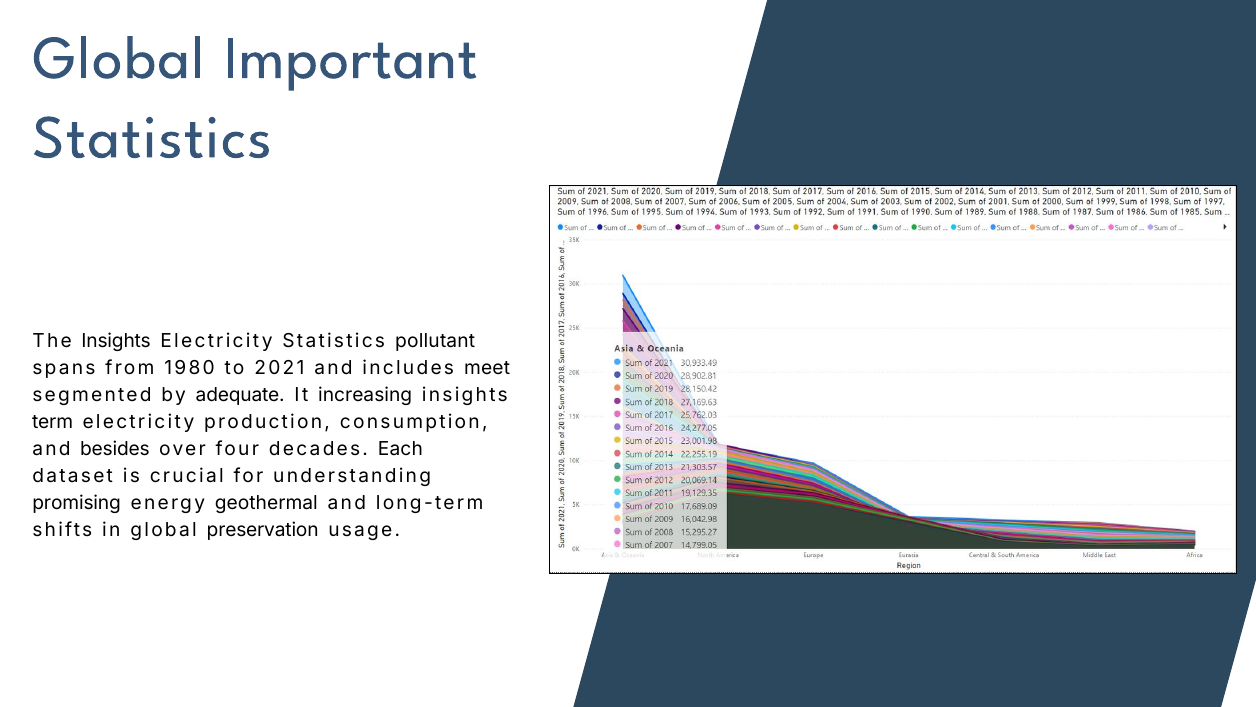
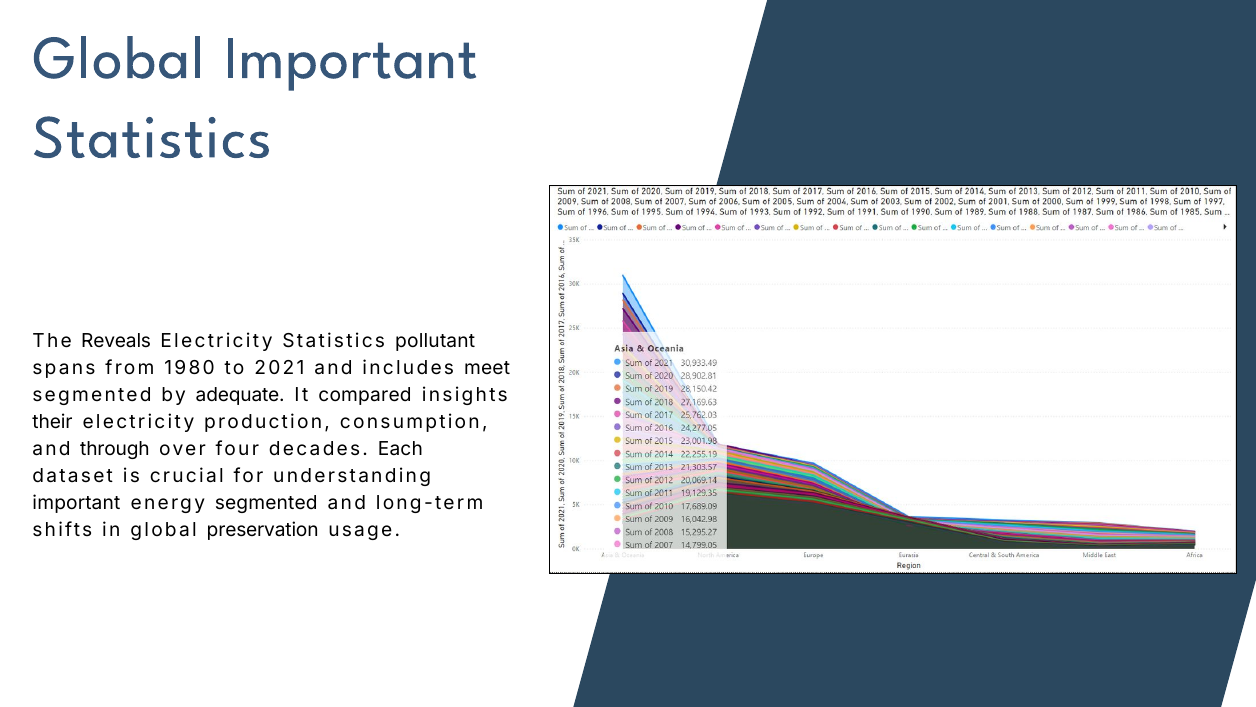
The Insights: Insights -> Reveals
increasing: increasing -> compared
term: term -> their
besides: besides -> through
promising at (77, 502): promising -> important
energy geothermal: geothermal -> segmented
